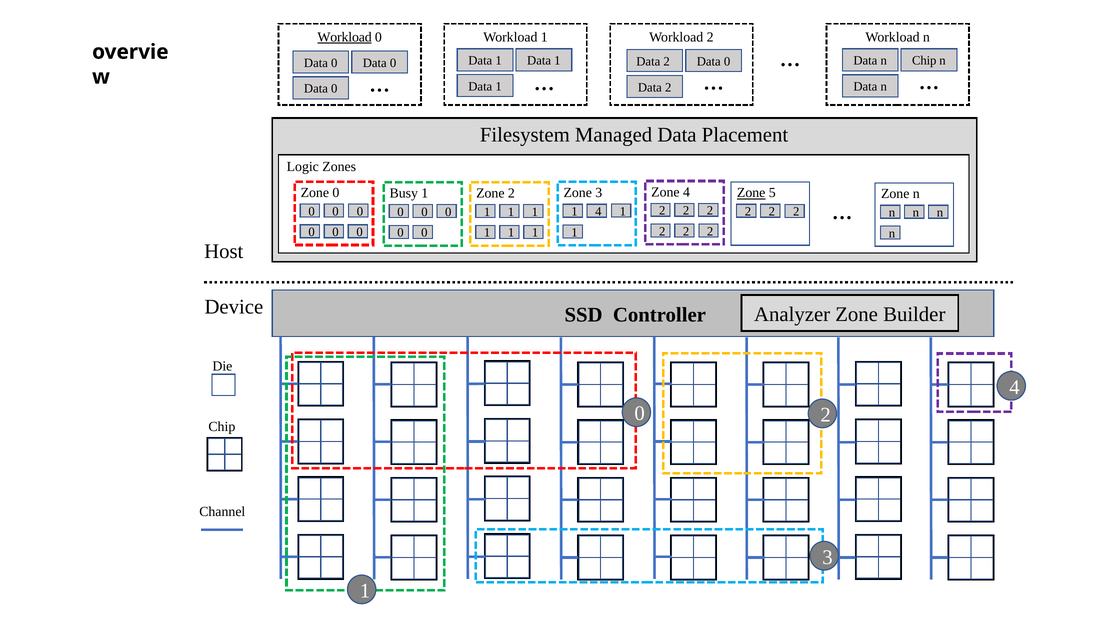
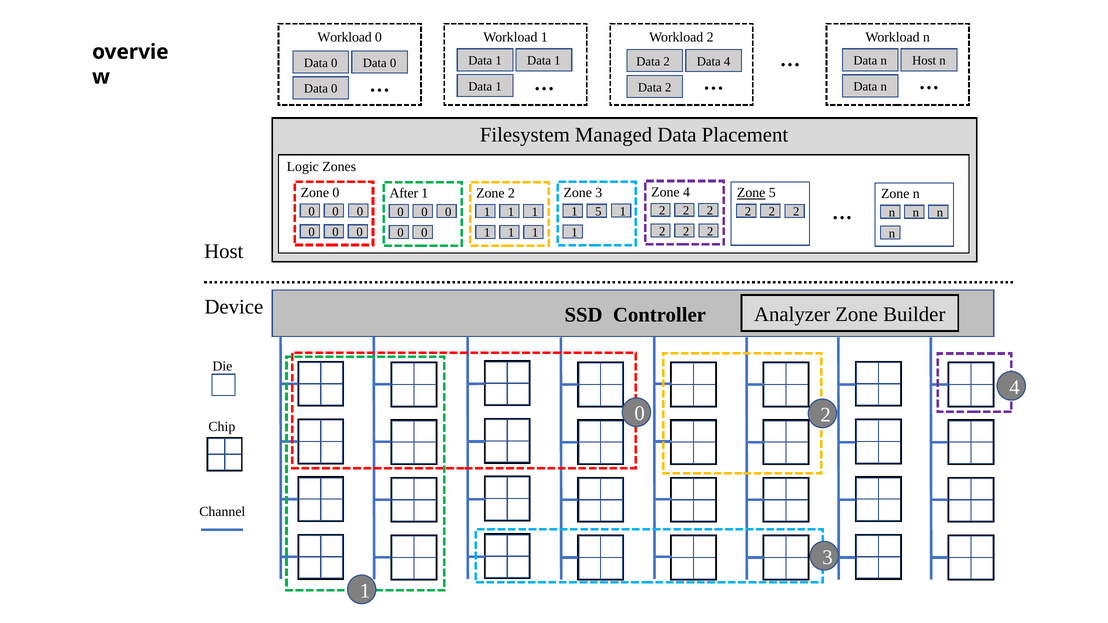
Workload at (345, 37) underline: present -> none
n Chip: Chip -> Host
2 Data 0: 0 -> 4
Busy: Busy -> After
1 4: 4 -> 5
